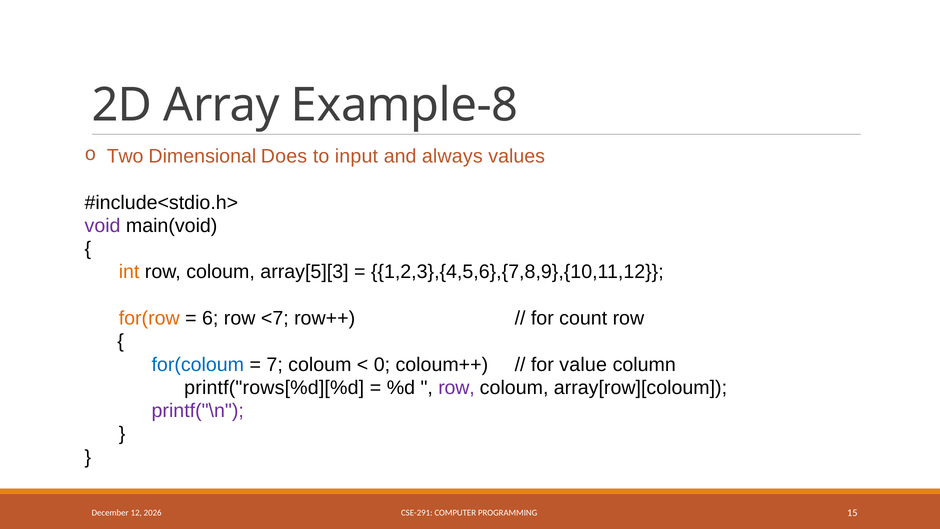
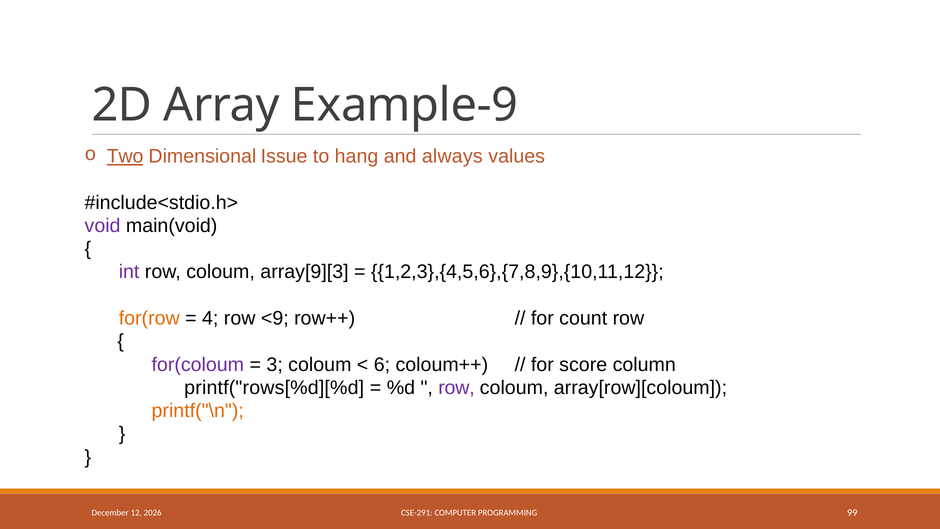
Example-8: Example-8 -> Example-9
Two underline: none -> present
Does: Does -> Issue
input: input -> hang
int colour: orange -> purple
array[5][3: array[5][3 -> array[9][3
6: 6 -> 4
<7: <7 -> <9
for(coloum colour: blue -> purple
7: 7 -> 3
0: 0 -> 6
value: value -> score
printf("\n colour: purple -> orange
15: 15 -> 99
